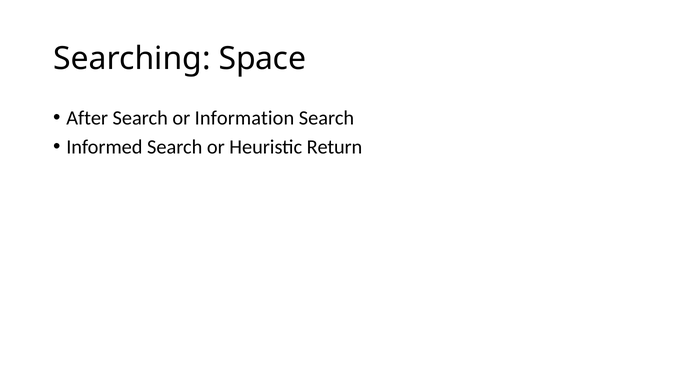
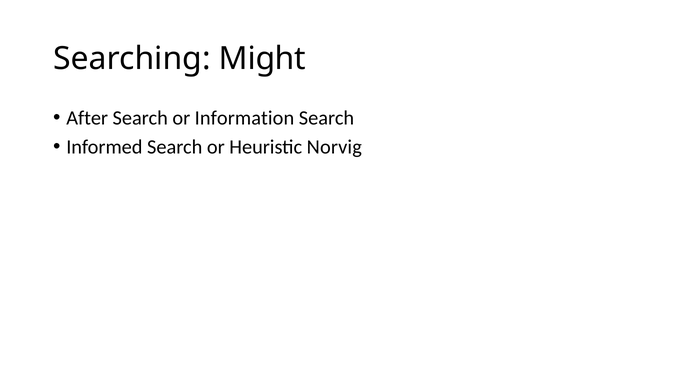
Space: Space -> Might
Return: Return -> Norvig
